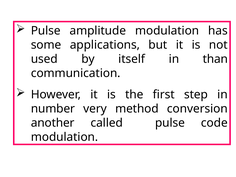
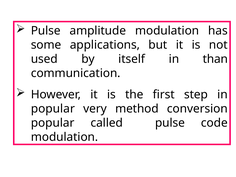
number at (53, 109): number -> popular
another at (53, 123): another -> popular
